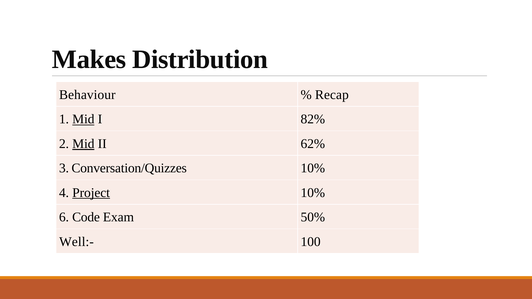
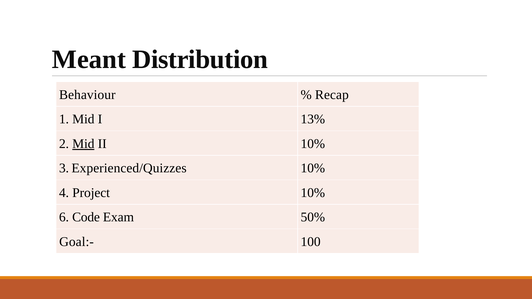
Makes: Makes -> Meant
Mid at (83, 119) underline: present -> none
82%: 82% -> 13%
II 62%: 62% -> 10%
Conversation/Quizzes: Conversation/Quizzes -> Experienced/Quizzes
Project underline: present -> none
Well:-: Well:- -> Goal:-
